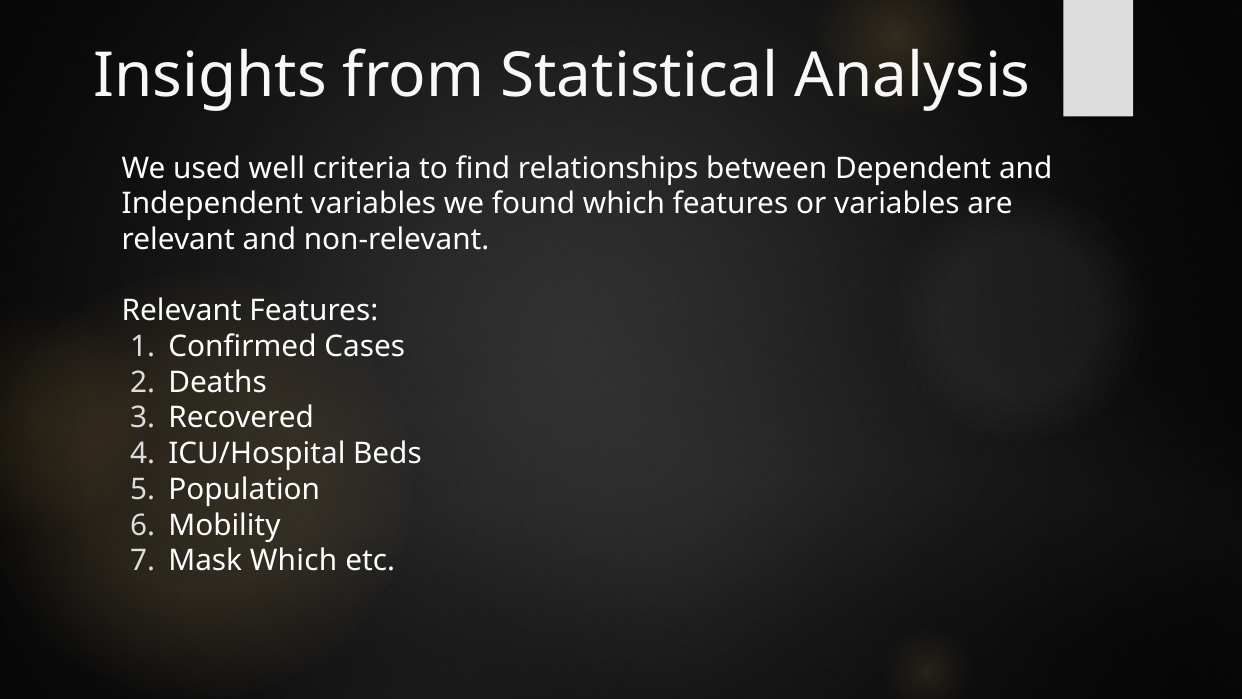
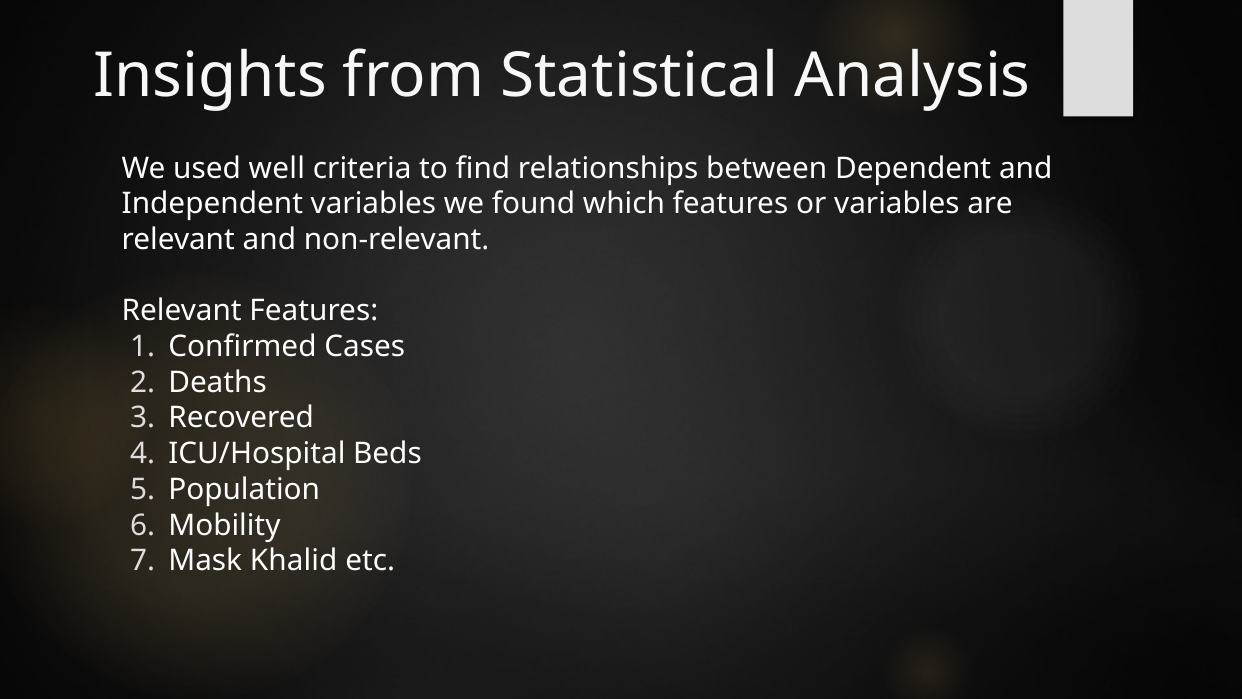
Mask Which: Which -> Khalid
